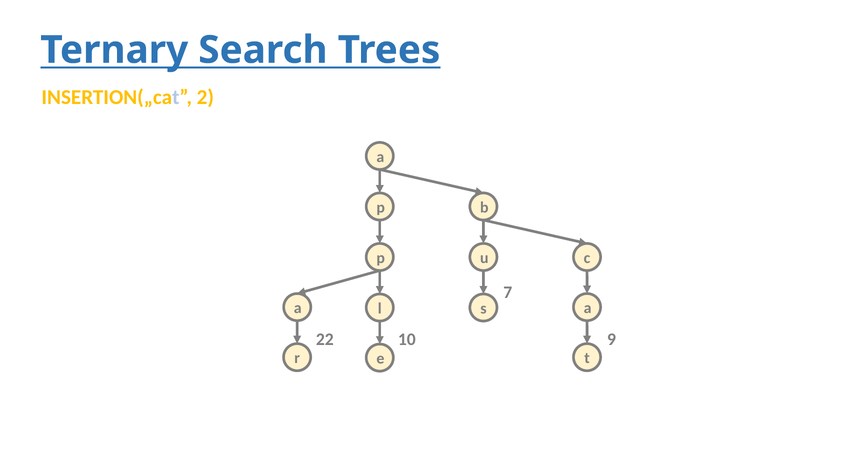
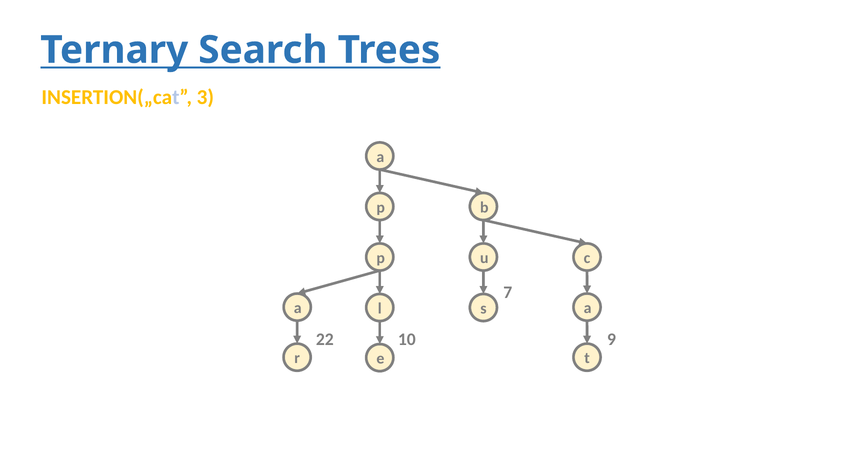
2: 2 -> 3
